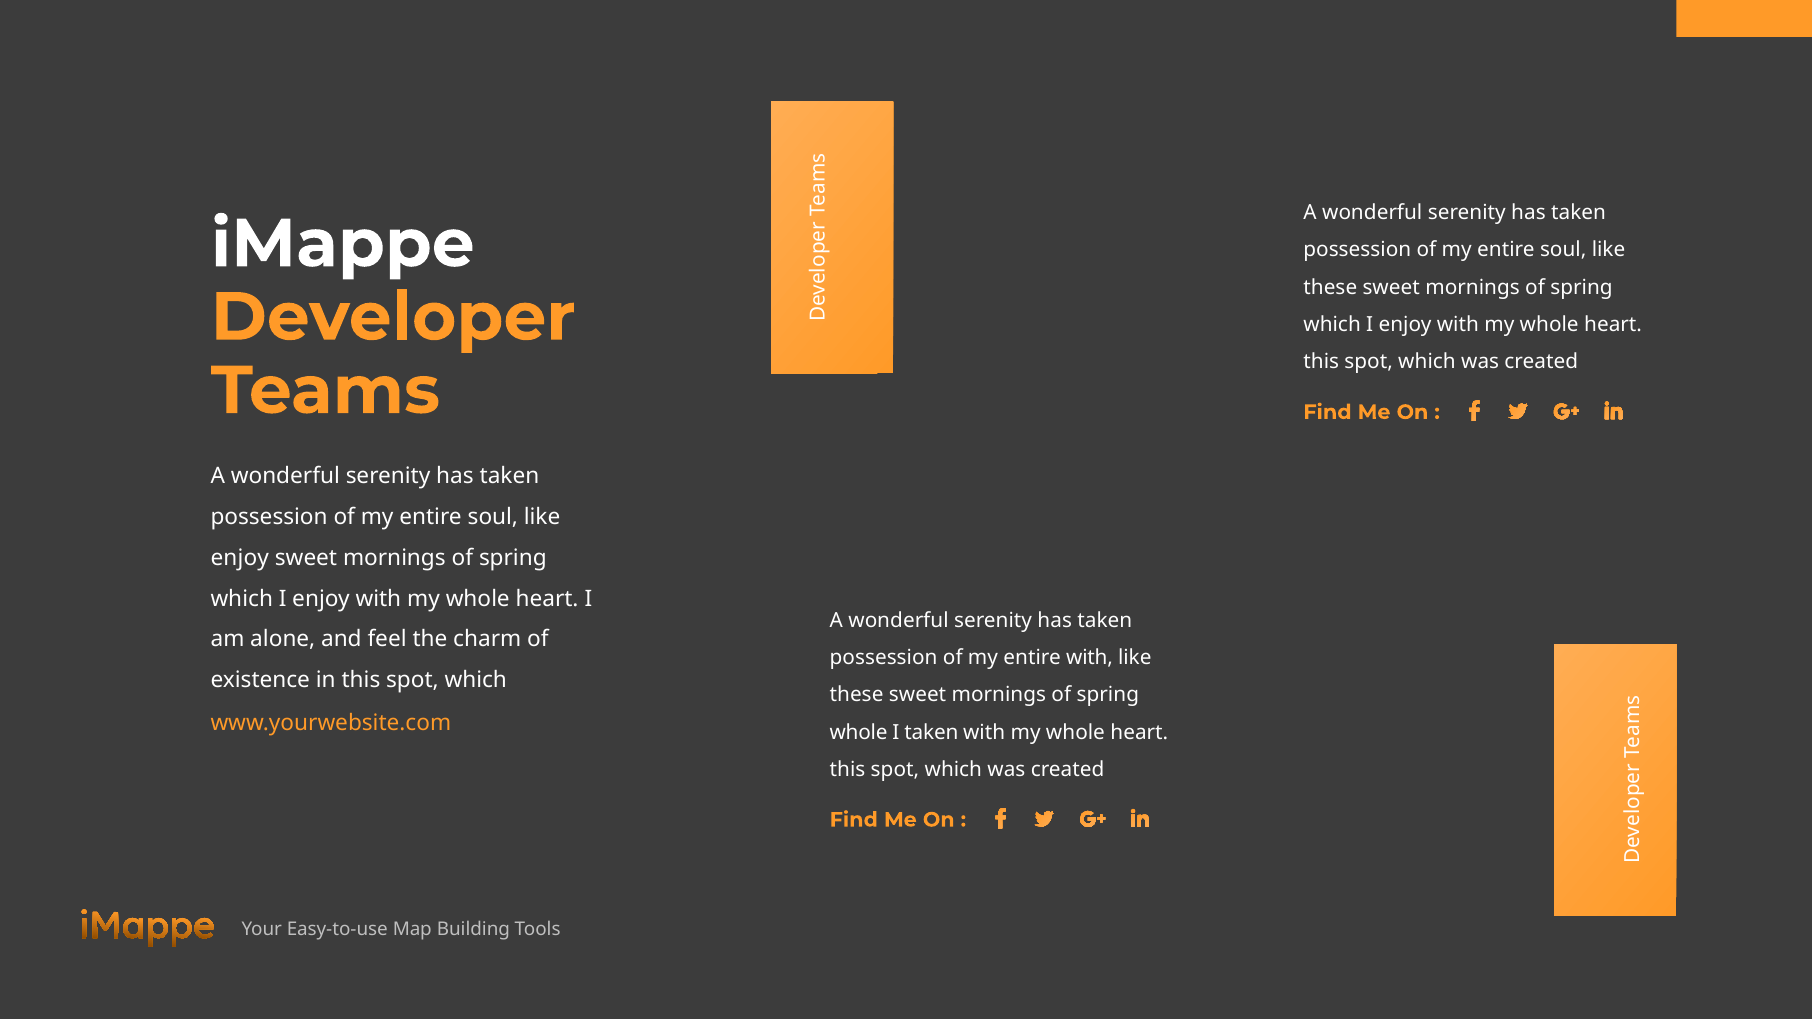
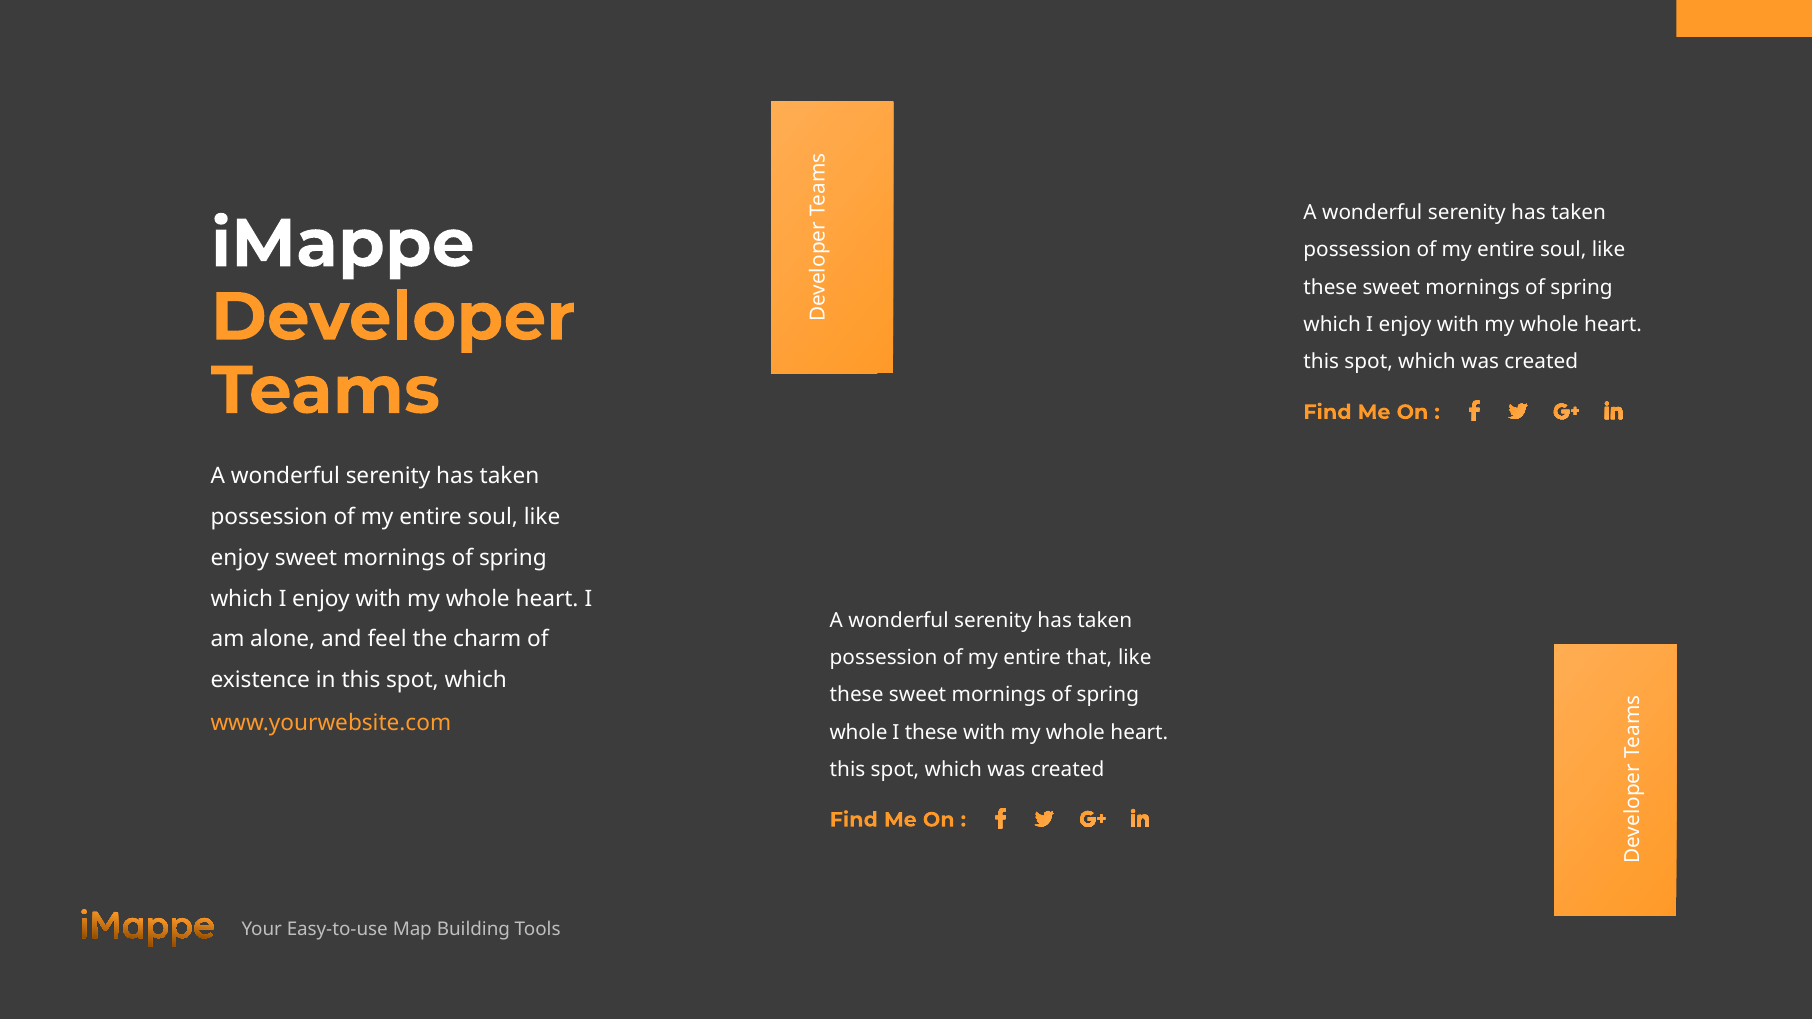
entire with: with -> that
I taken: taken -> these
